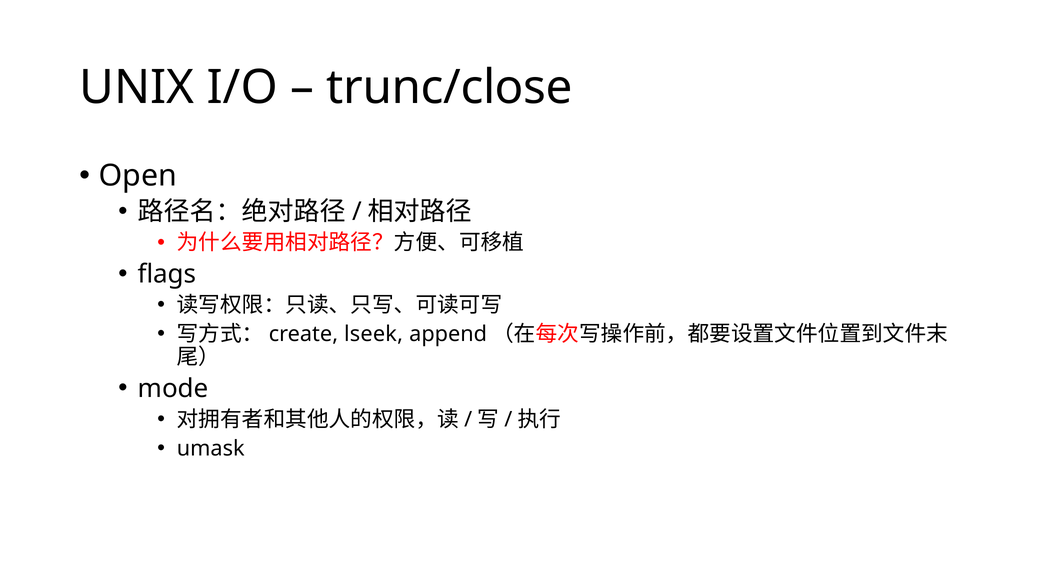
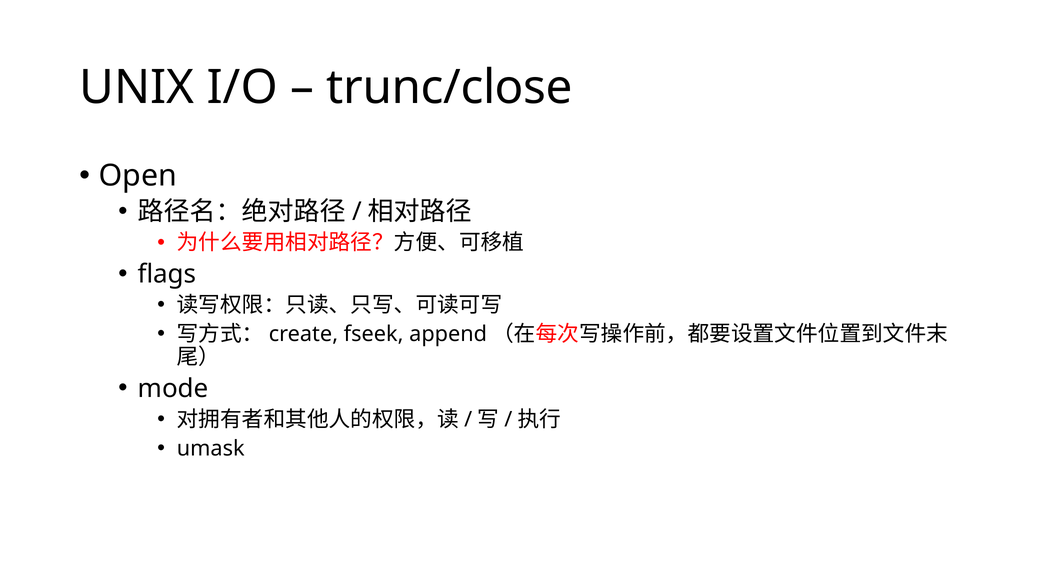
lseek: lseek -> fseek
